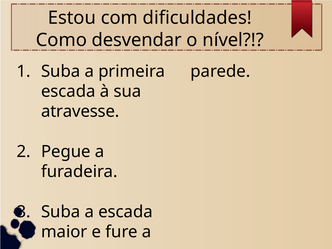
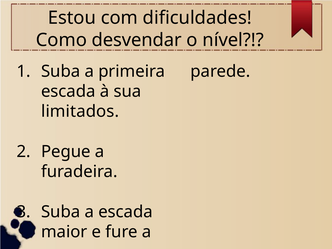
atravesse: atravesse -> limitados
